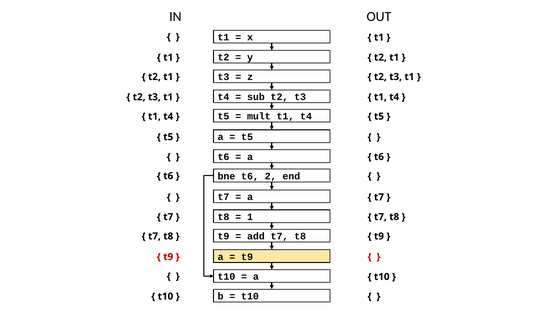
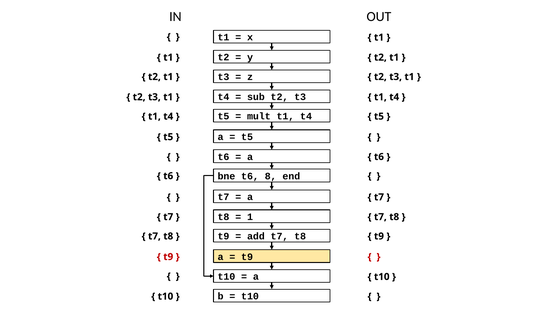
2: 2 -> 8
